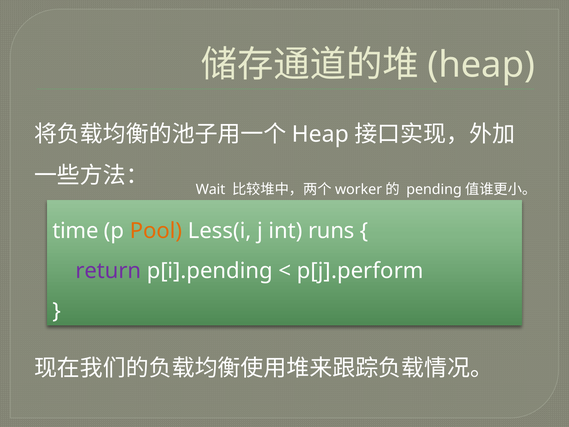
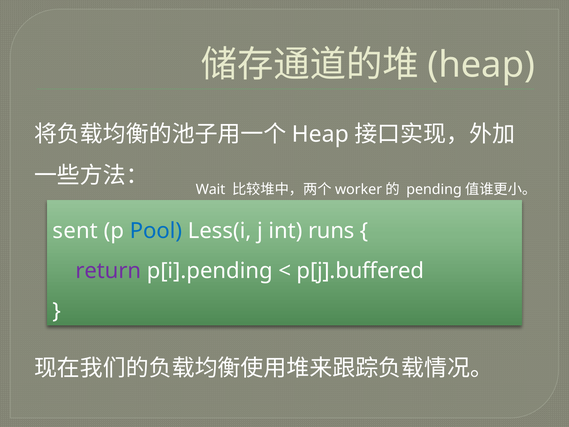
time: time -> sent
Pool colour: orange -> blue
p[j].perform: p[j].perform -> p[j].buffered
